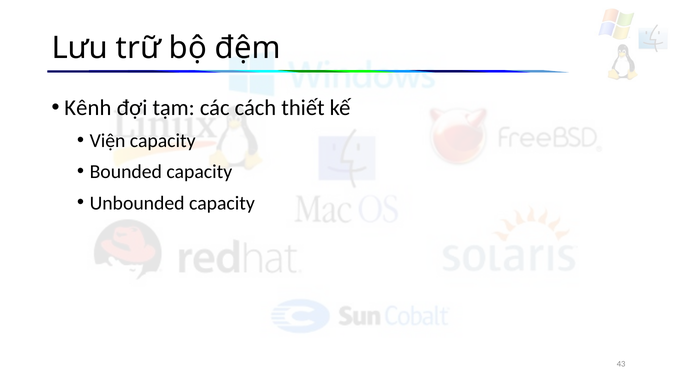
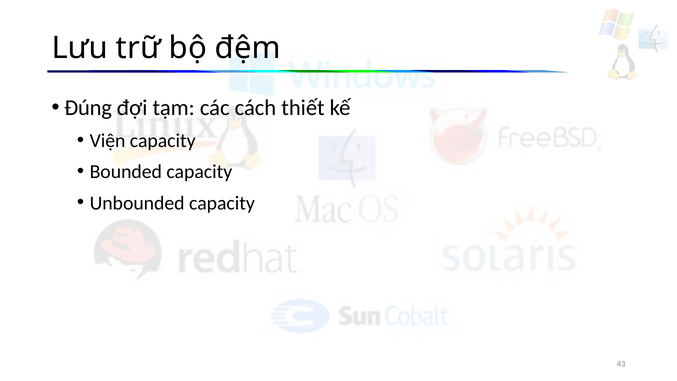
Kênh: Kênh -> Đúng
